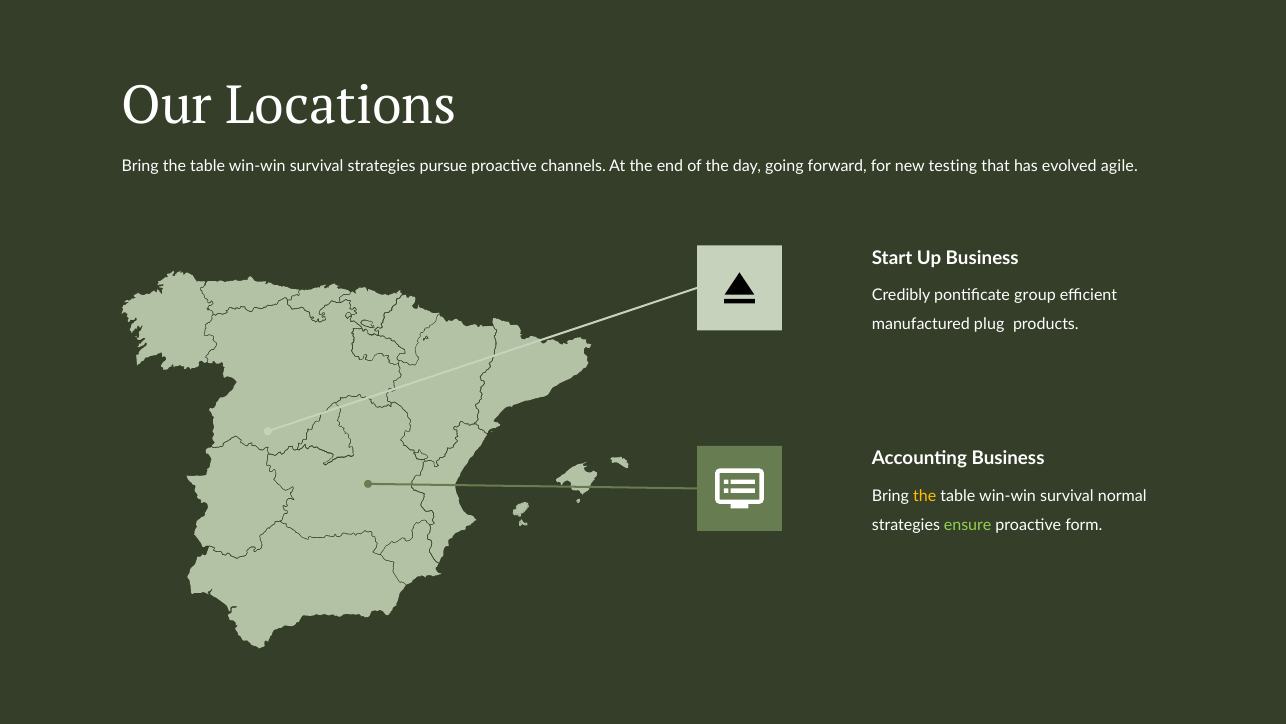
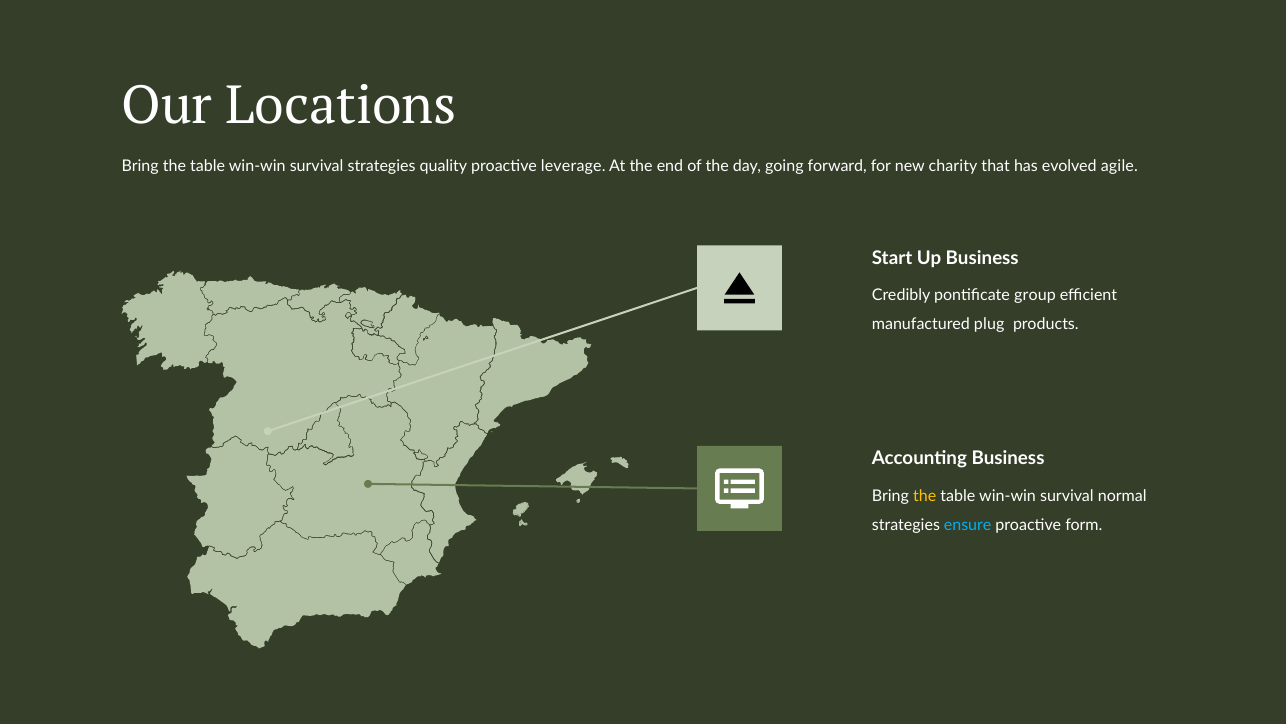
pursue: pursue -> quality
channels: channels -> leverage
testing: testing -> charity
ensure colour: light green -> light blue
